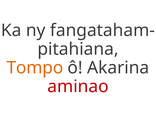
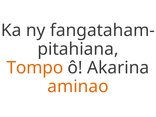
aminao colour: red -> orange
